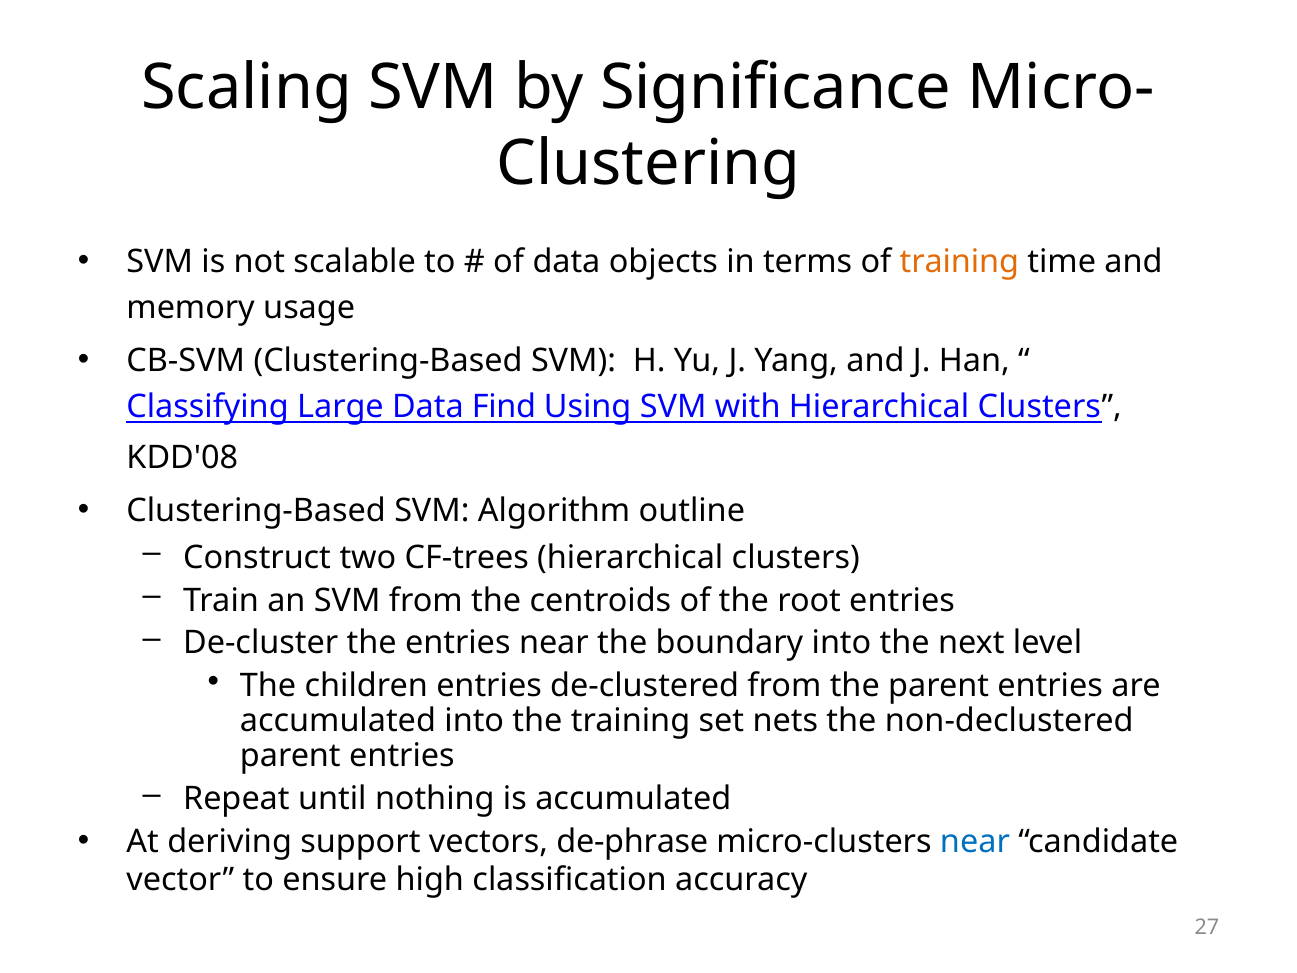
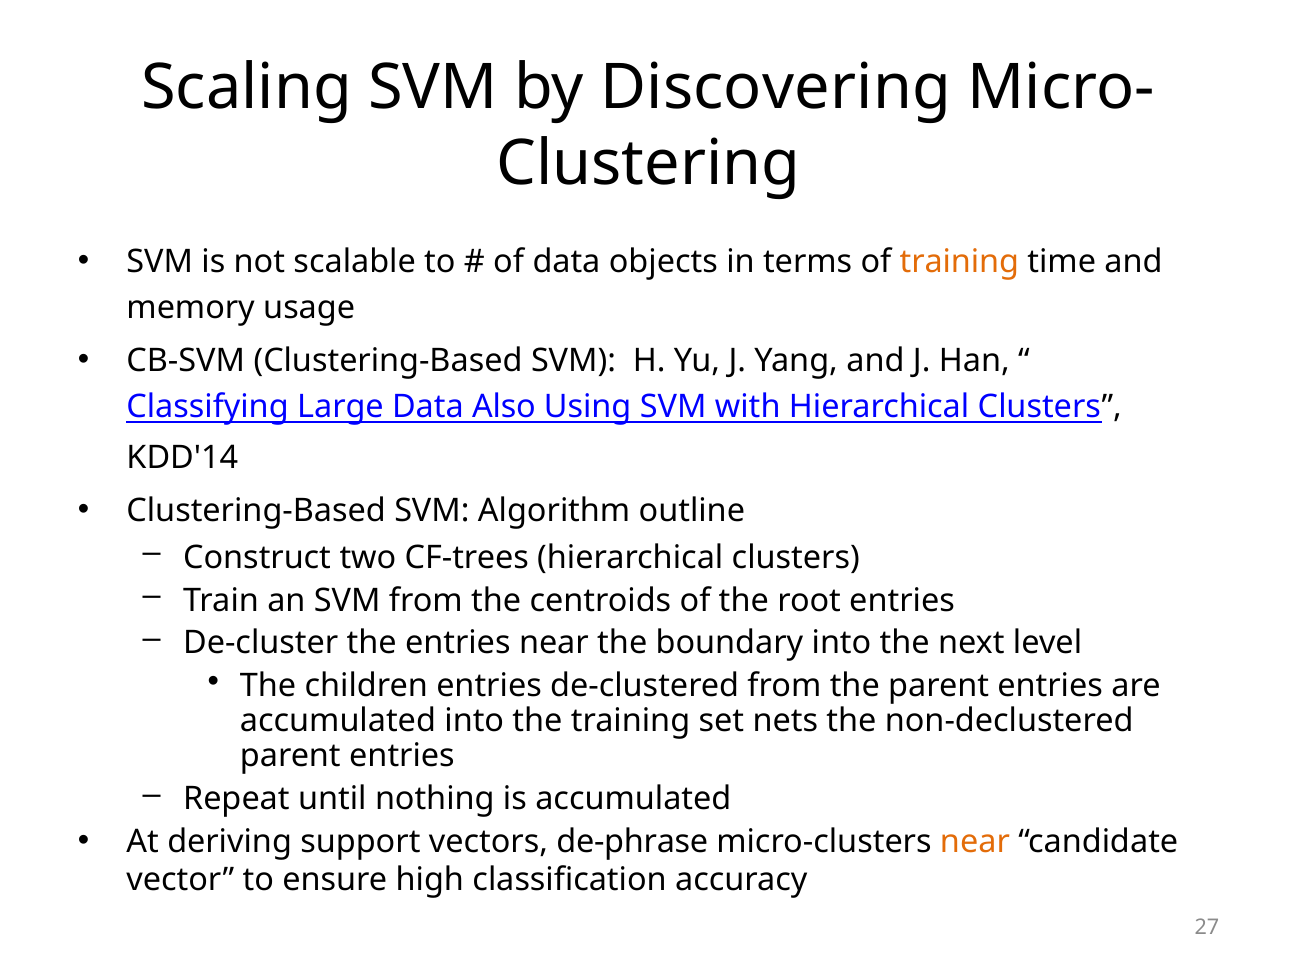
Significance: Significance -> Discovering
Find: Find -> Also
KDD'08: KDD'08 -> KDD'14
near at (975, 841) colour: blue -> orange
